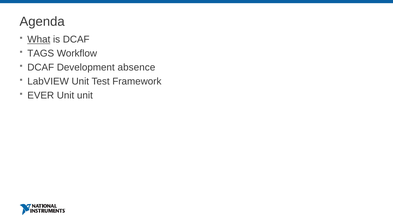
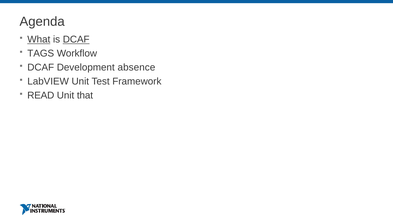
DCAF at (76, 39) underline: none -> present
EVER: EVER -> READ
Unit unit: unit -> that
